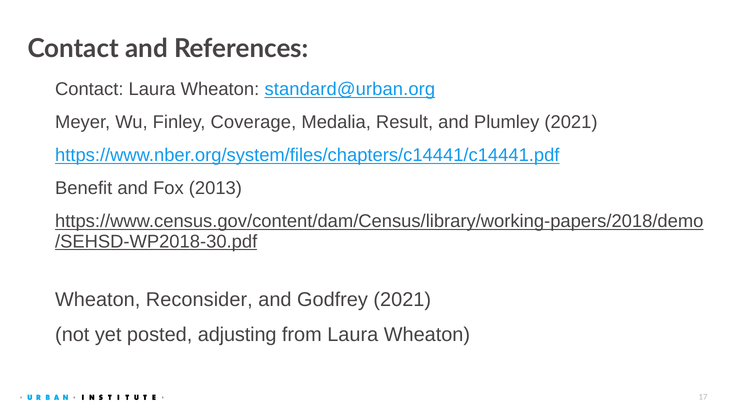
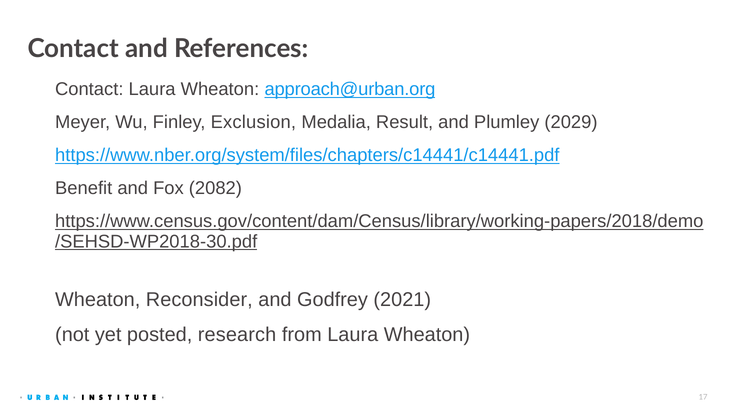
standard@urban.org: standard@urban.org -> approach@urban.org
Coverage: Coverage -> Exclusion
Plumley 2021: 2021 -> 2029
2013: 2013 -> 2082
adjusting: adjusting -> research
